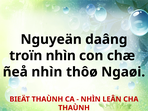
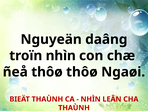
ñeå nhìn: nhìn -> thôø
